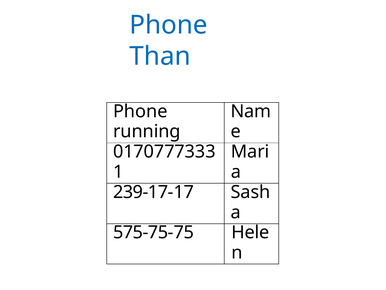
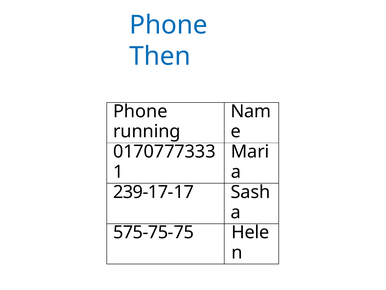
Than: Than -> Then
